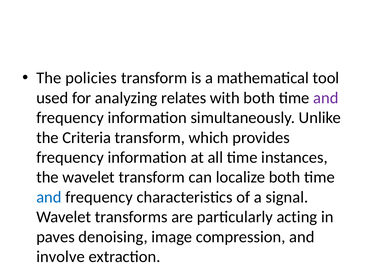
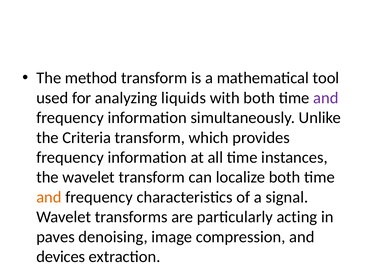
policies: policies -> method
relates: relates -> liquids
and at (49, 197) colour: blue -> orange
involve: involve -> devices
